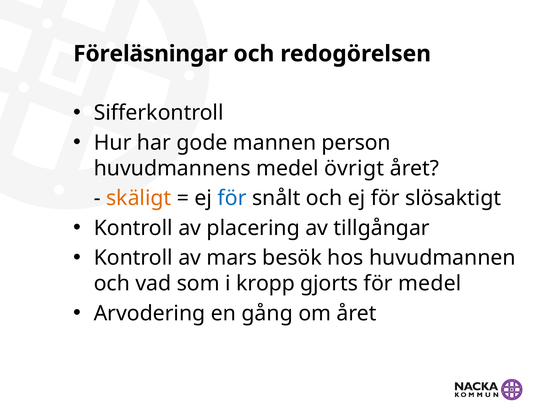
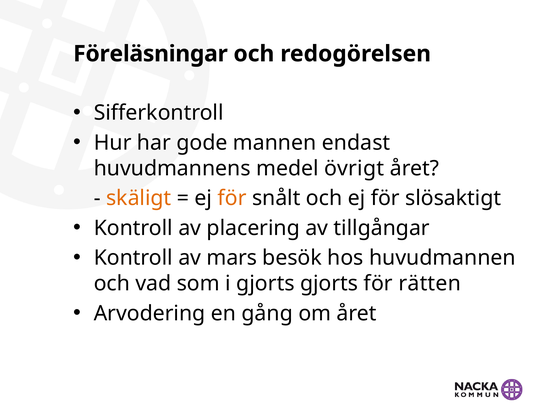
person: person -> endast
för at (232, 198) colour: blue -> orange
i kropp: kropp -> gjorts
för medel: medel -> rätten
